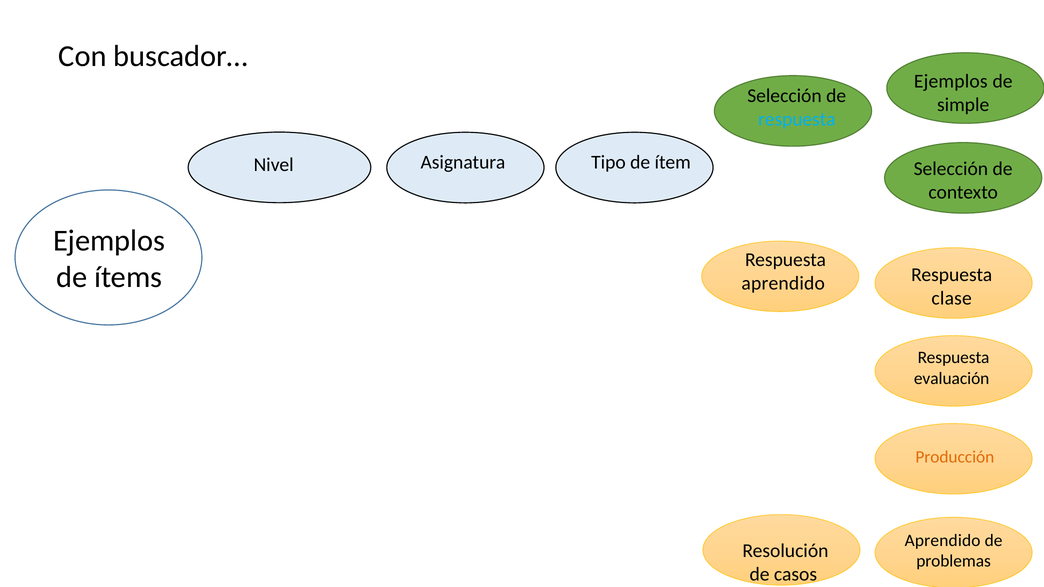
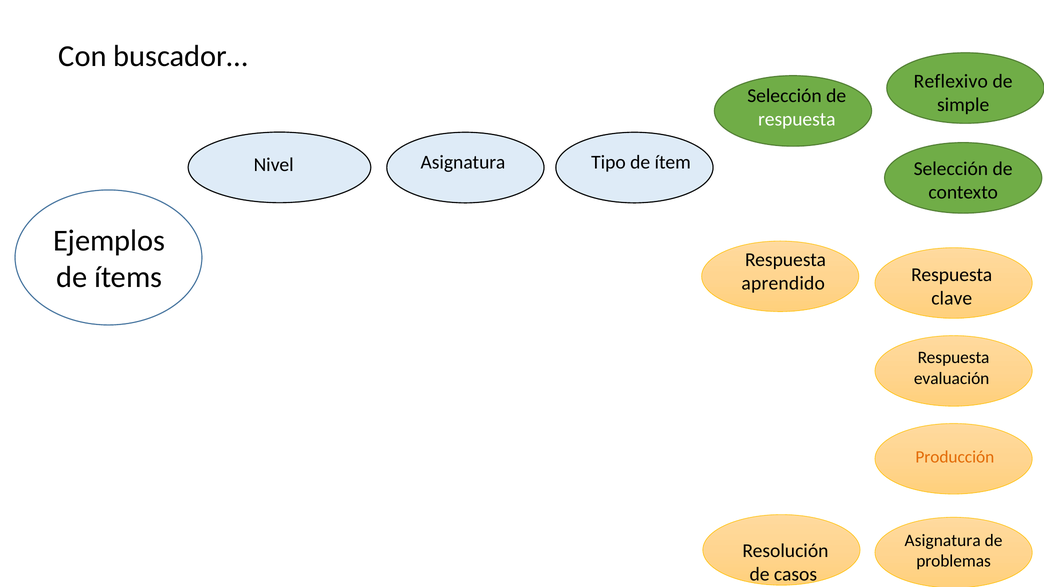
Ejemplos at (951, 81): Ejemplos -> Reflexivo
respuesta at (797, 119) colour: light blue -> white
clase: clase -> clave
Aprendido at (943, 541): Aprendido -> Asignatura
